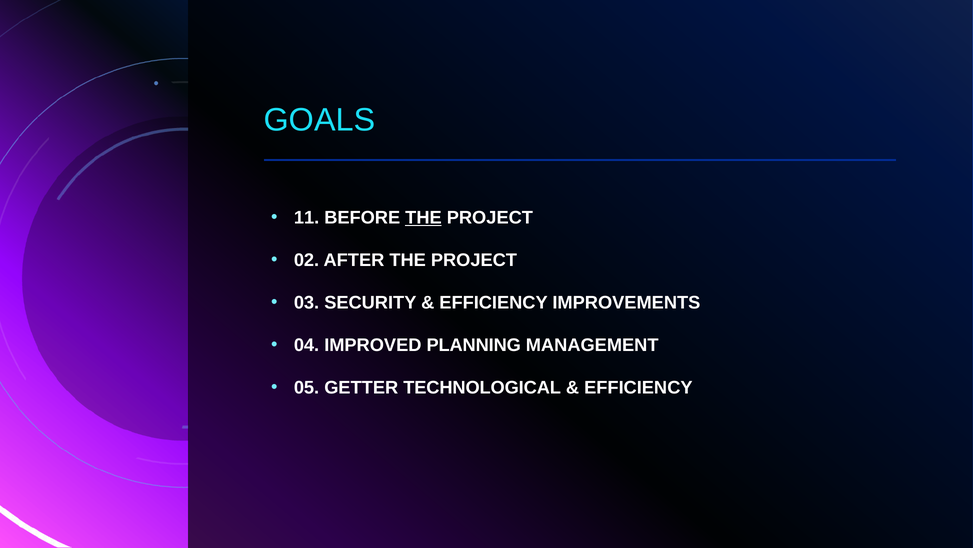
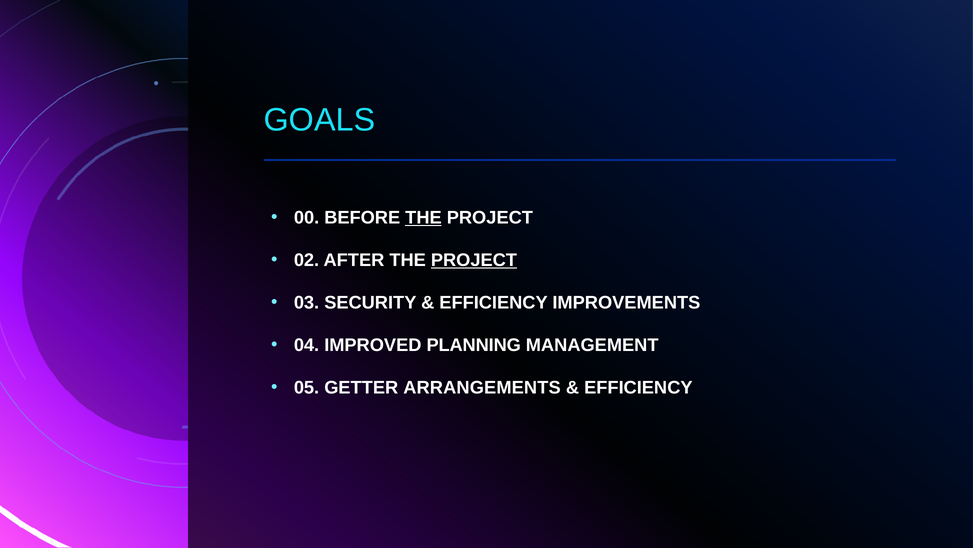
11: 11 -> 00
PROJECT at (474, 260) underline: none -> present
TECHNOLOGICAL: TECHNOLOGICAL -> ARRANGEMENTS
